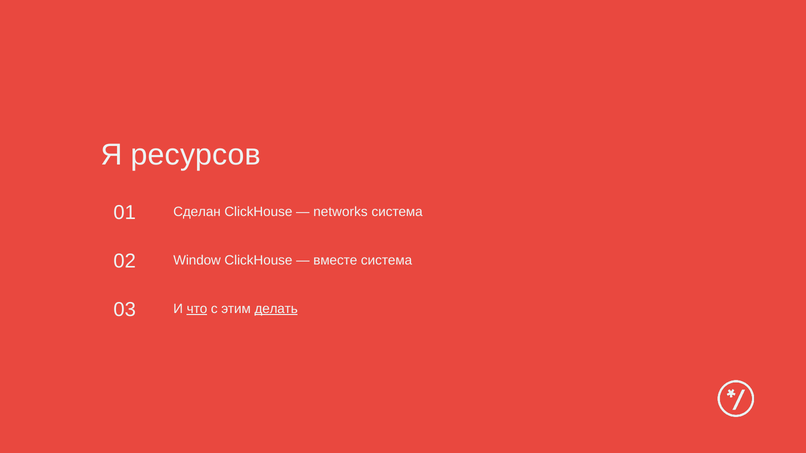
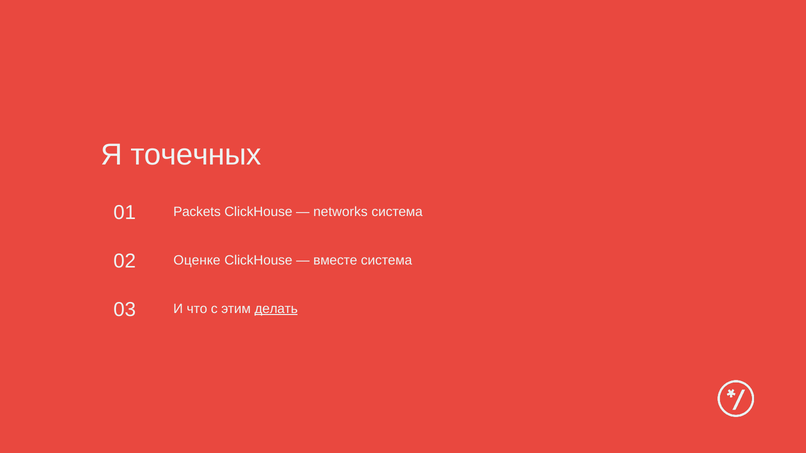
ресурсов: ресурсов -> точечных
Сделан: Сделан -> Packets
Window: Window -> Оценке
что underline: present -> none
